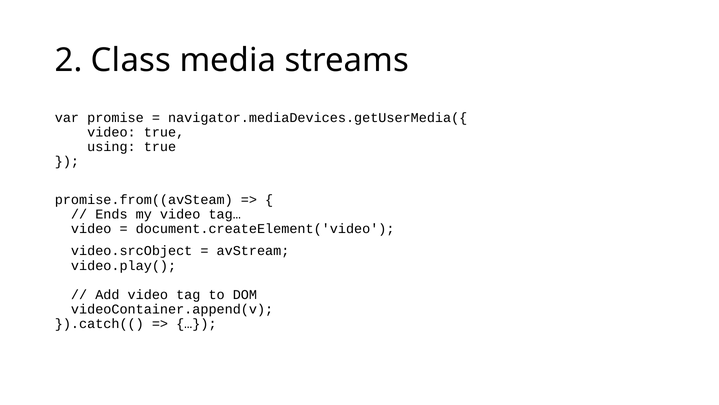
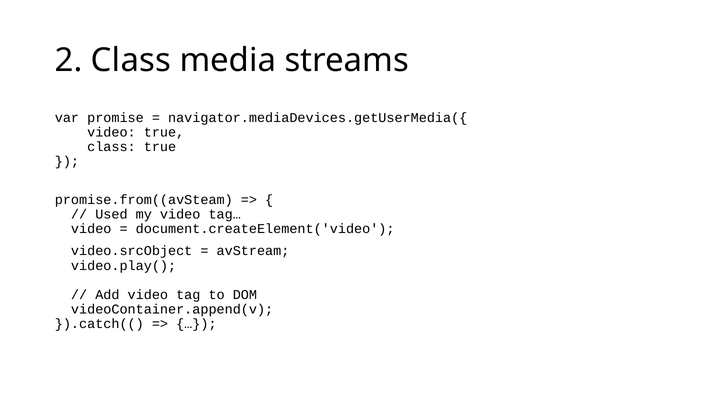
using at (111, 147): using -> class
Ends: Ends -> Used
